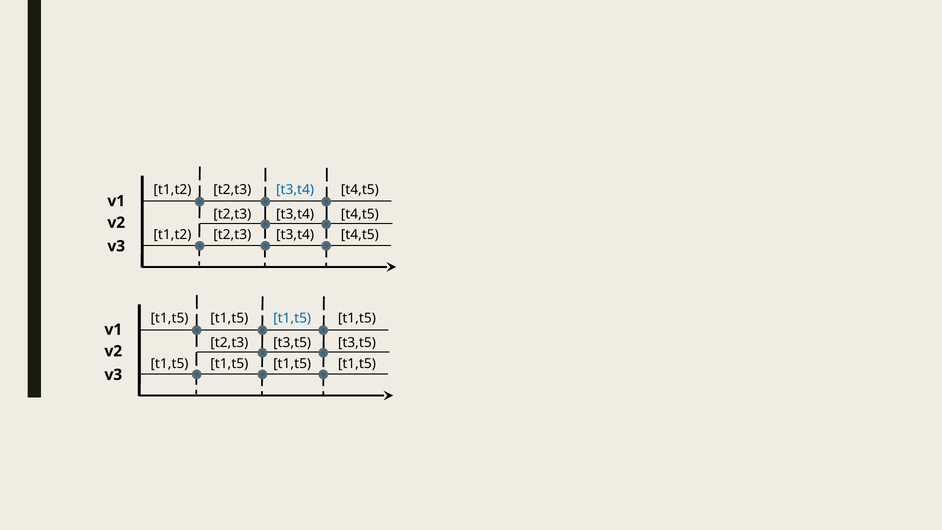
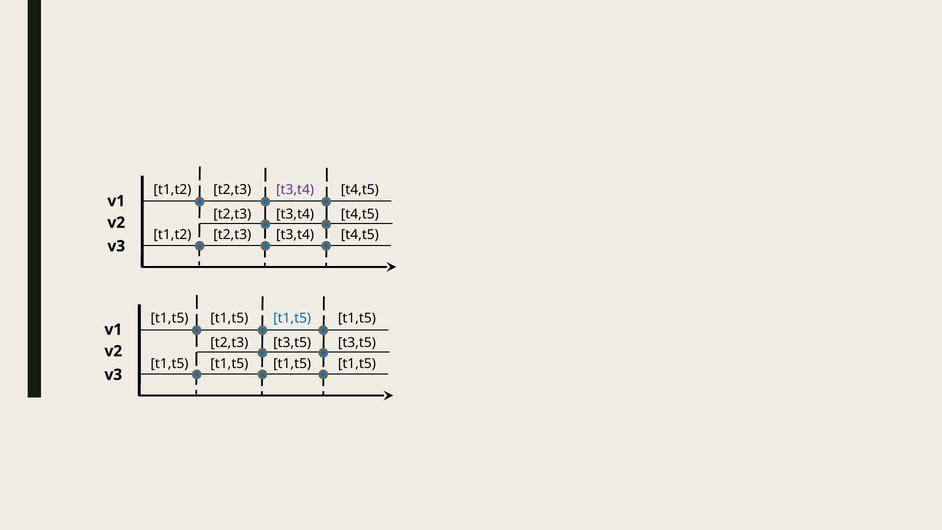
t3,t4 at (295, 190) colour: blue -> purple
